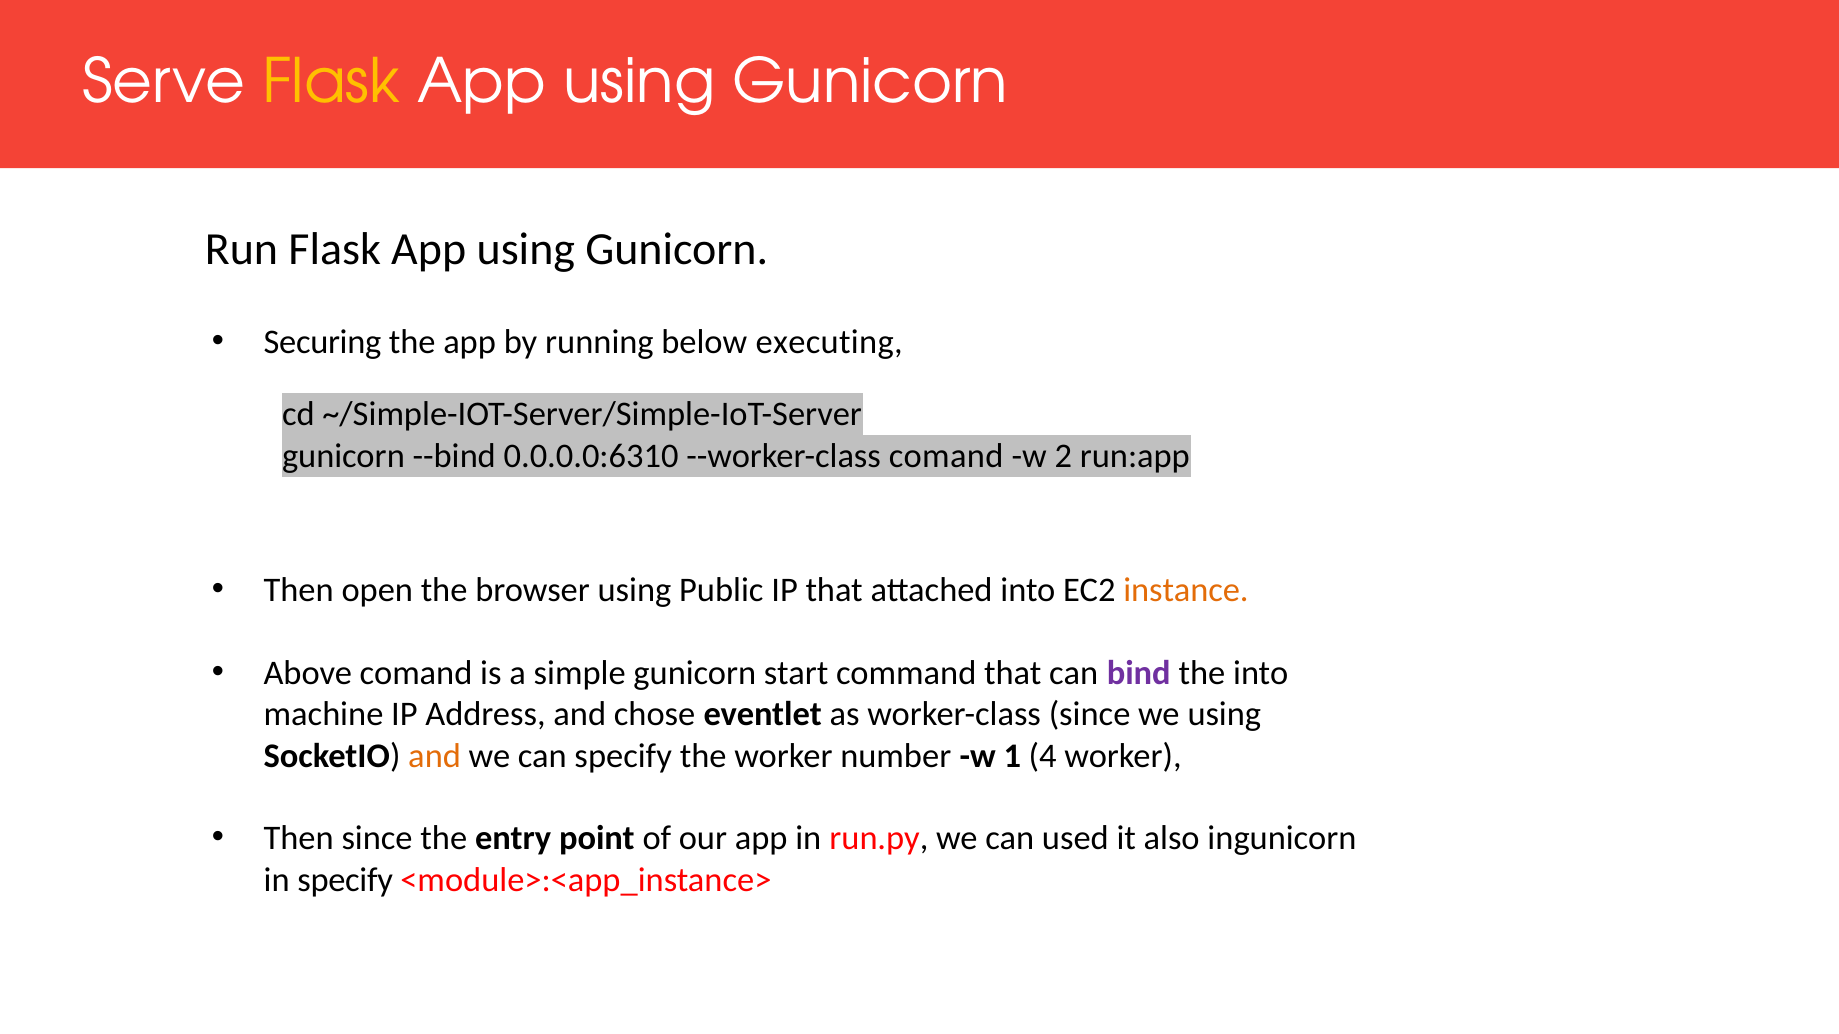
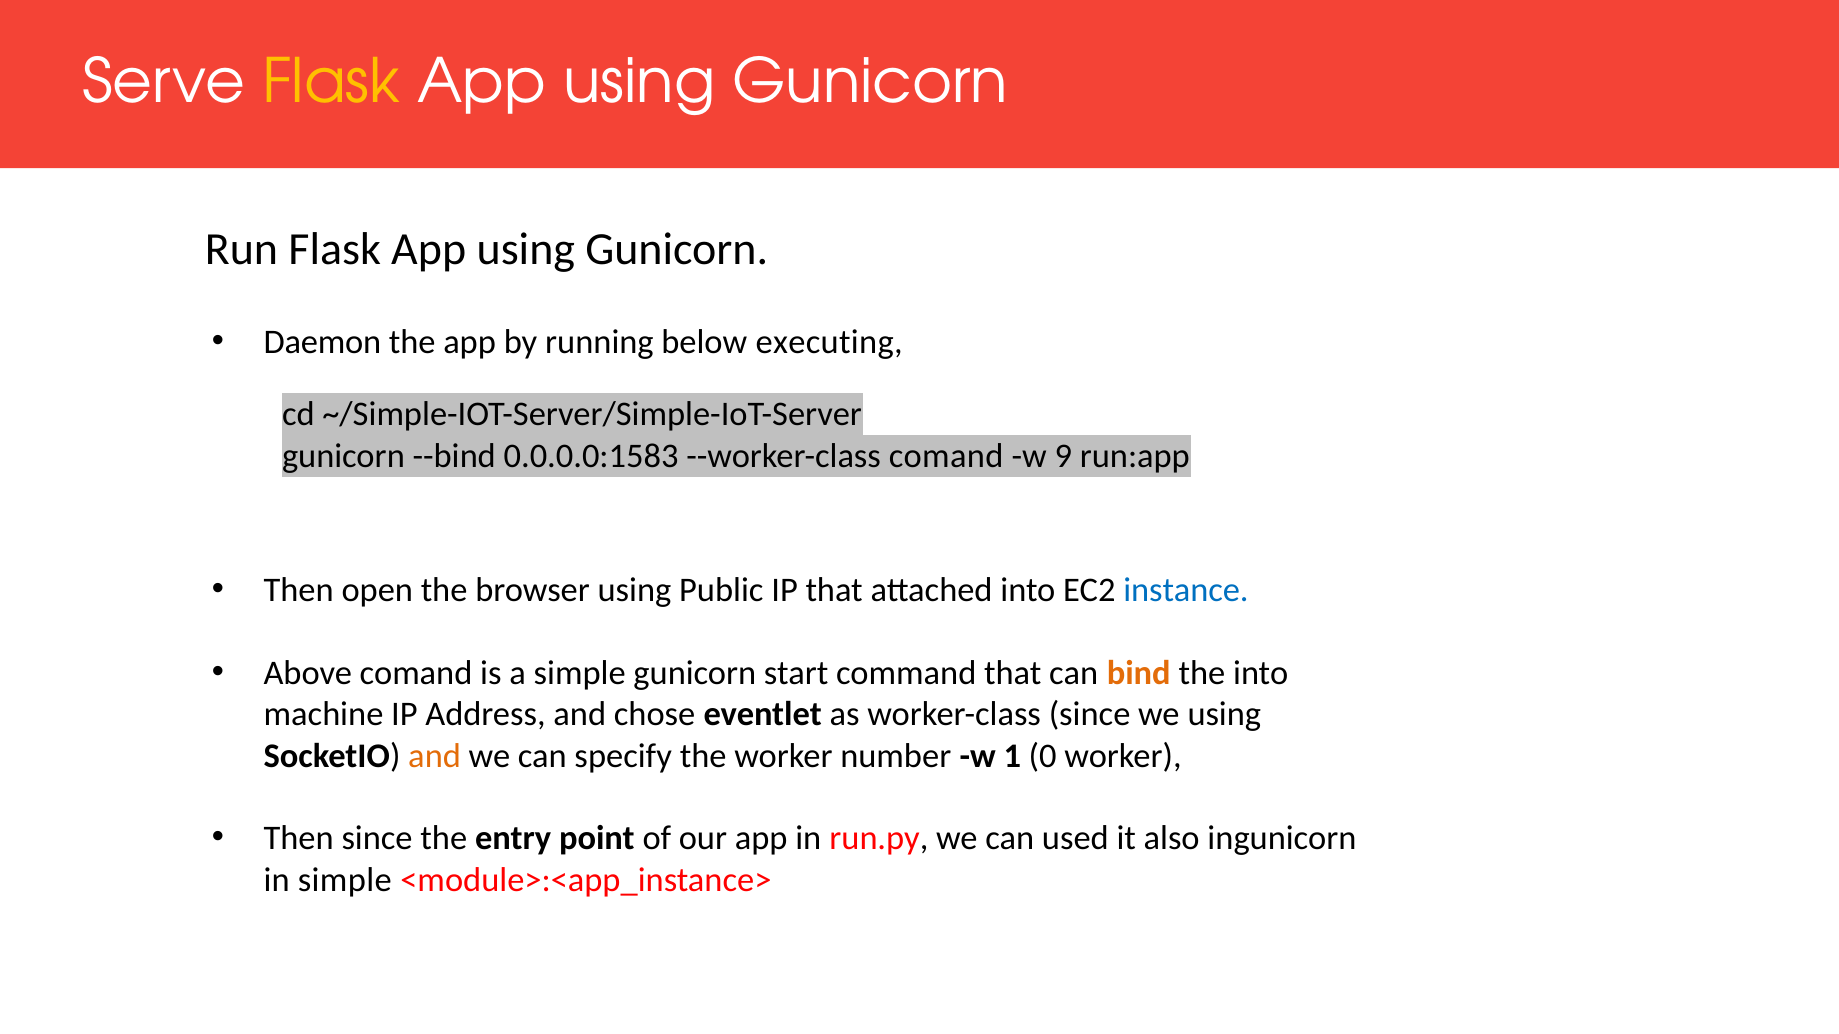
Securing: Securing -> Daemon
0.0.0.0:6310: 0.0.0.0:6310 -> 0.0.0.0:1583
2: 2 -> 9
instance colour: orange -> blue
bind colour: purple -> orange
4: 4 -> 0
in specify: specify -> simple
